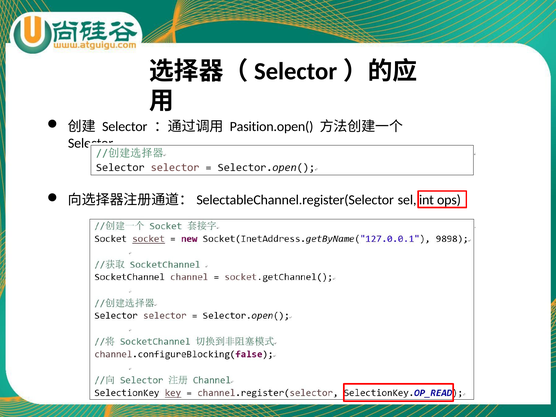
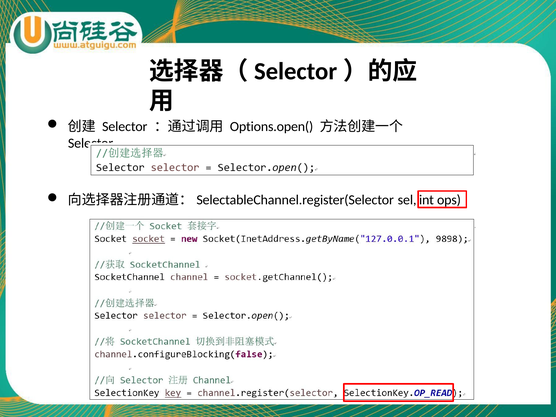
Pasition.open(: Pasition.open( -> Options.open(
